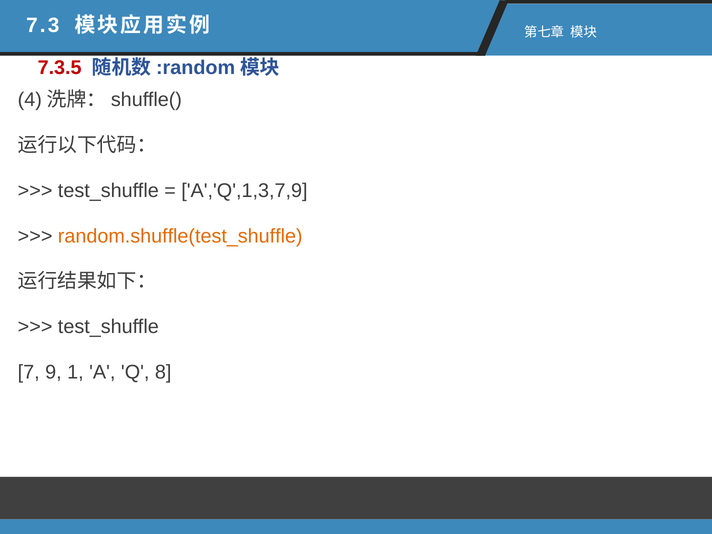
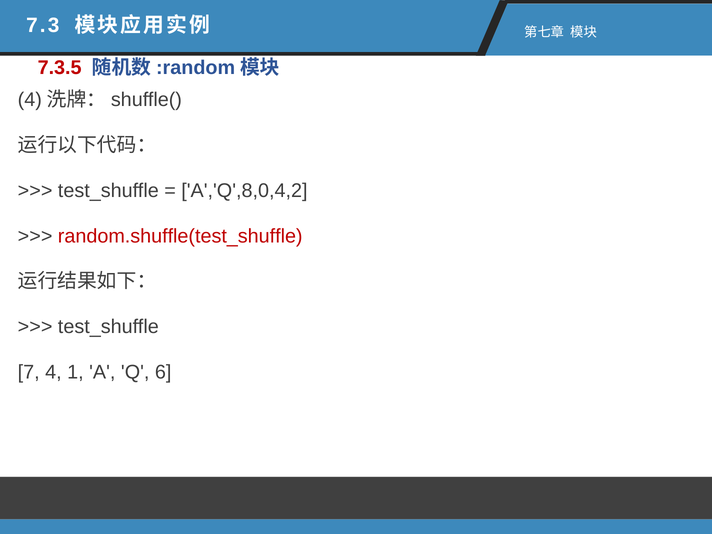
A','Q',1,3,7,9: A','Q',1,3,7,9 -> A','Q',8,0,4,2
random.shuffle(test_shuffle colour: orange -> red
9: 9 -> 4
8: 8 -> 6
